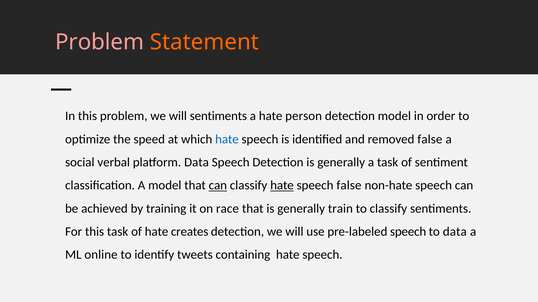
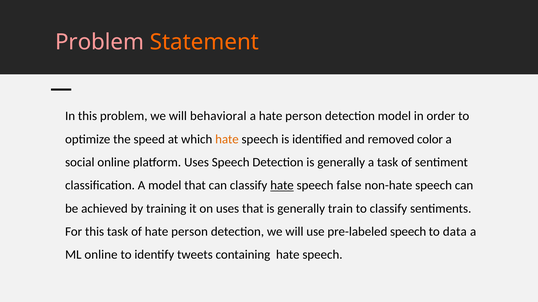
will sentiments: sentiments -> behavioral
hate at (227, 139) colour: blue -> orange
removed false: false -> color
social verbal: verbal -> online
platform Data: Data -> Uses
can at (218, 186) underline: present -> none
on race: race -> uses
of hate creates: creates -> person
